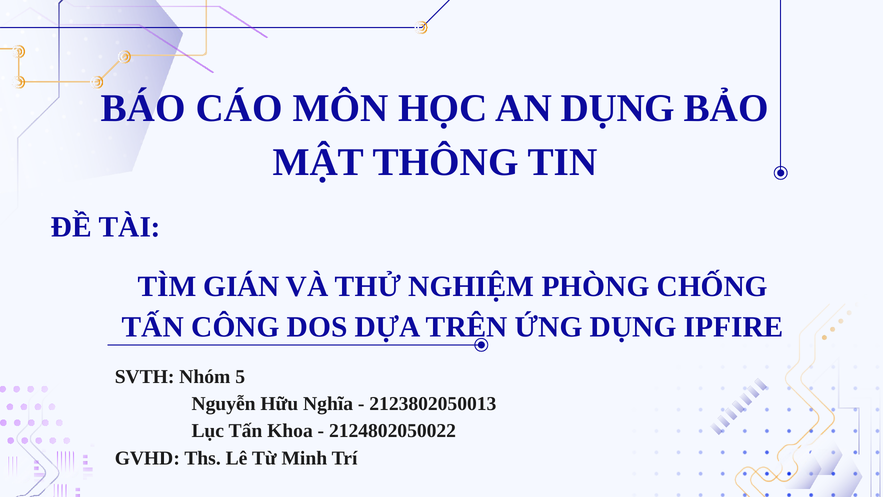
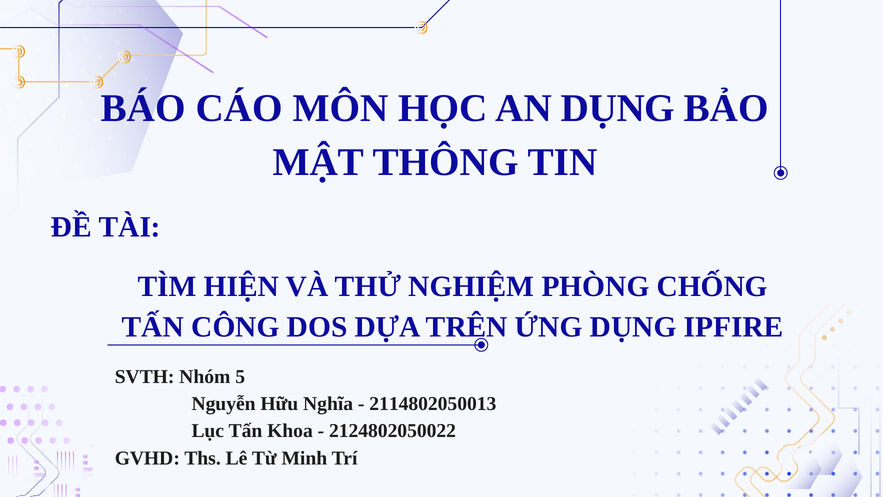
GIÁN: GIÁN -> HIỆN
2123802050013: 2123802050013 -> 2114802050013
